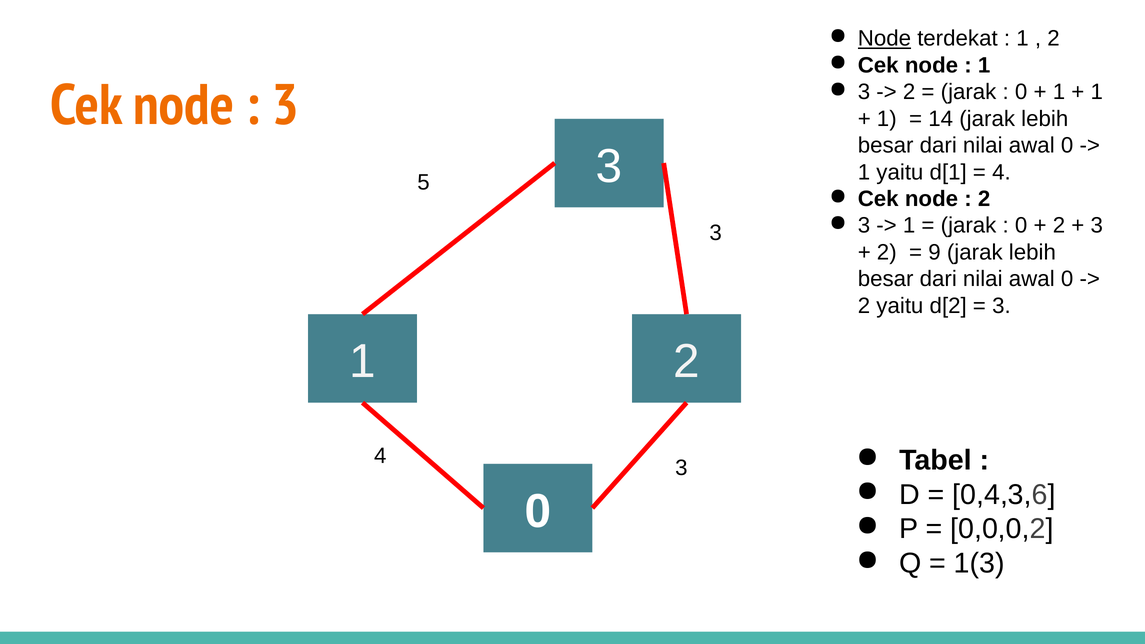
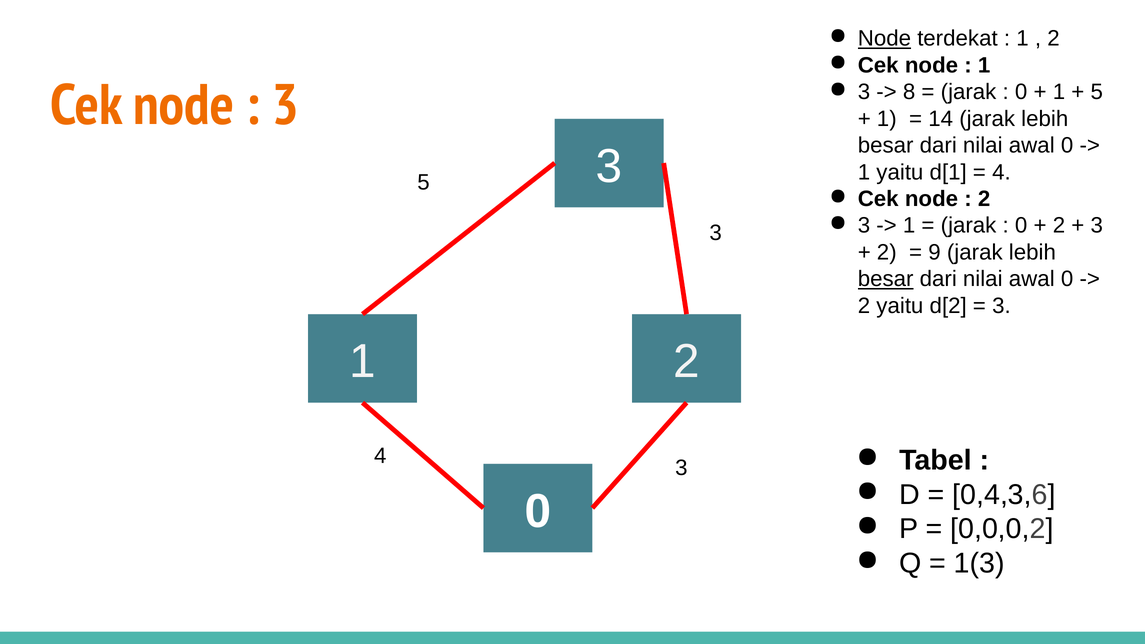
2 at (909, 92): 2 -> 8
1 at (1097, 92): 1 -> 5
besar at (886, 279) underline: none -> present
